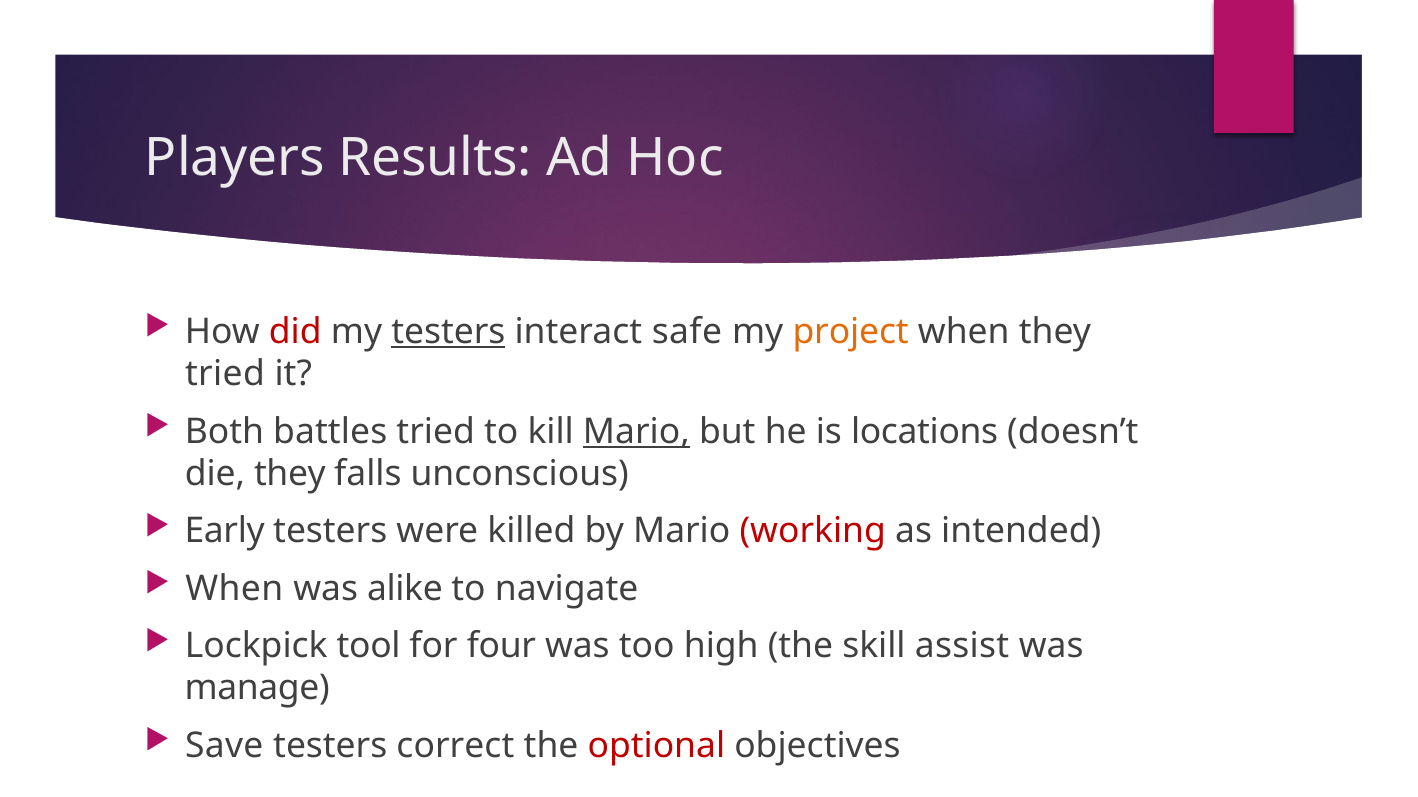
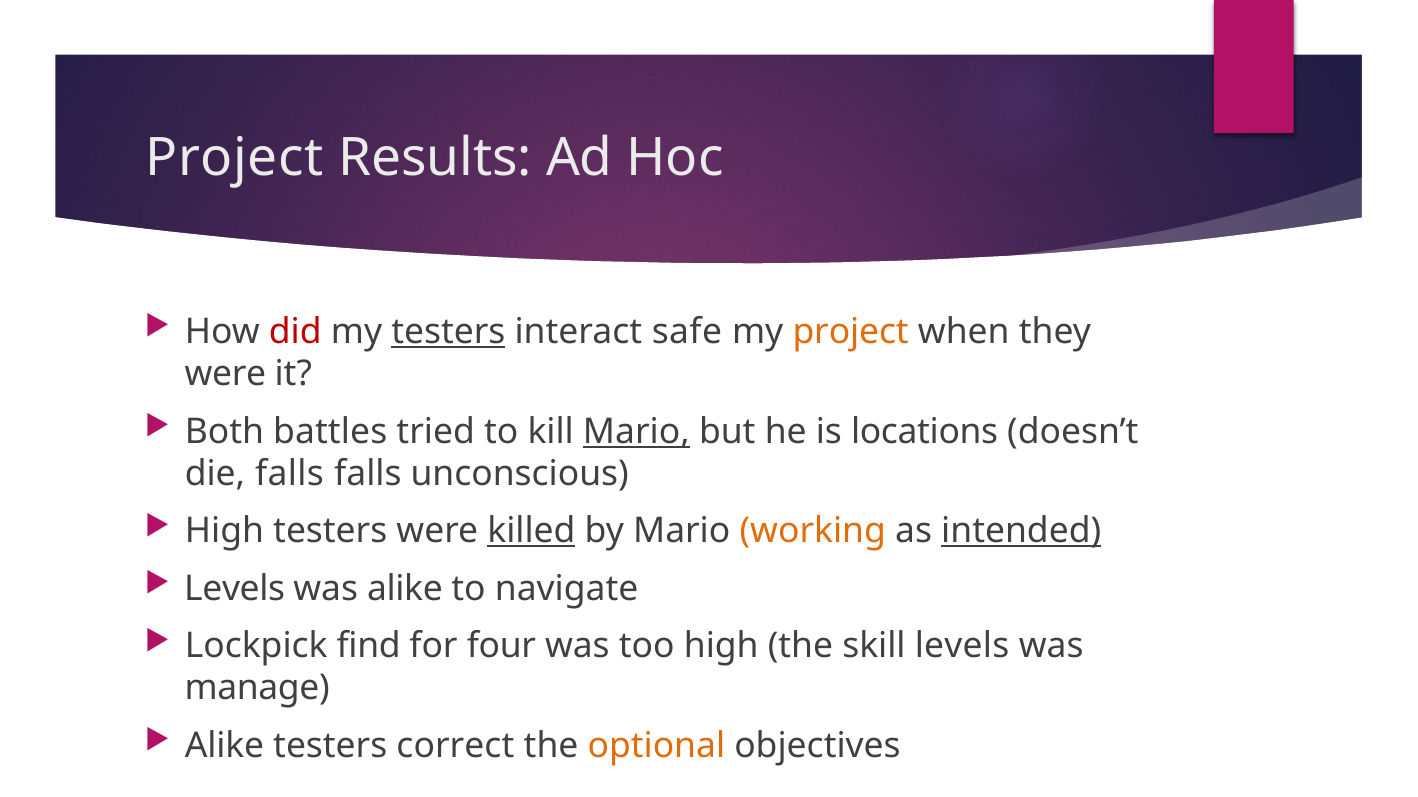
Players at (235, 158): Players -> Project
tried at (225, 374): tried -> were
die they: they -> falls
Early at (225, 532): Early -> High
killed underline: none -> present
working colour: red -> orange
intended underline: none -> present
When at (234, 589): When -> Levels
tool: tool -> find
skill assist: assist -> levels
Save at (224, 746): Save -> Alike
optional colour: red -> orange
